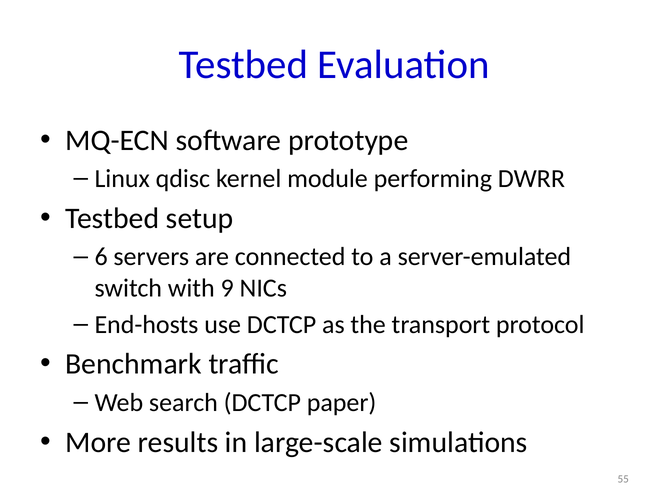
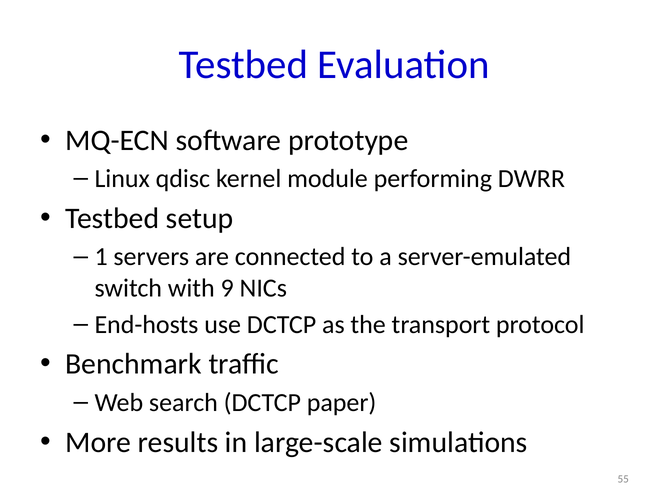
6: 6 -> 1
